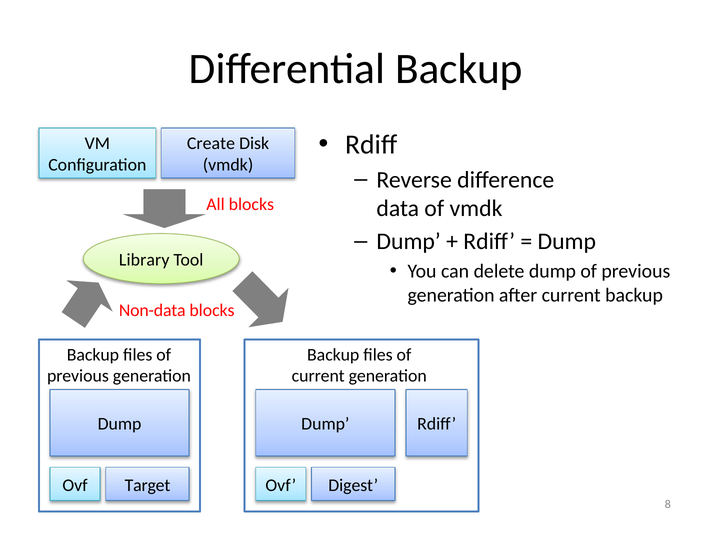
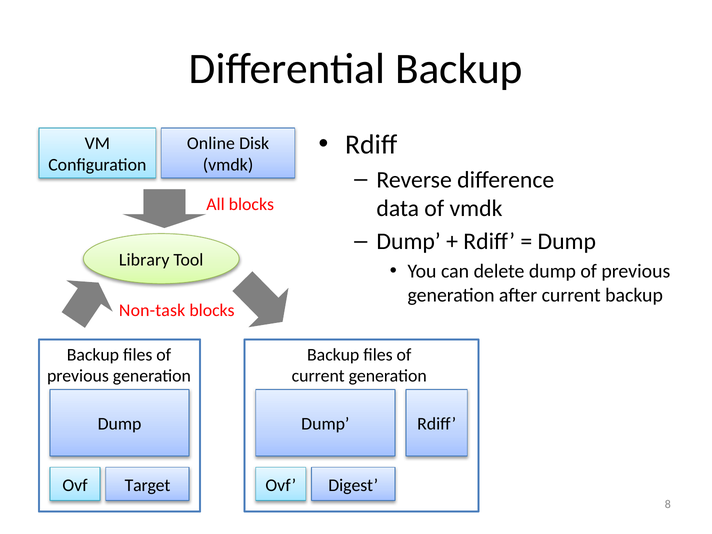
Create: Create -> Online
Non-data: Non-data -> Non-task
